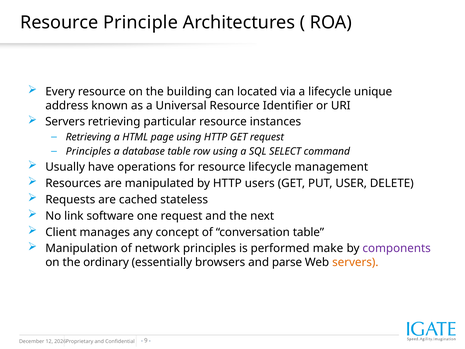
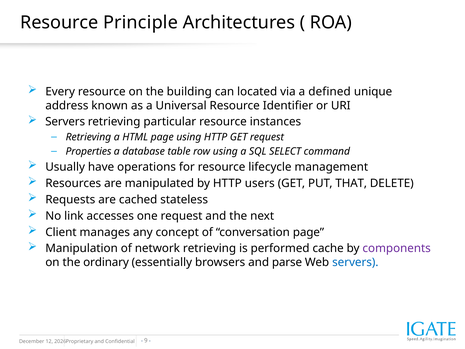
a lifecycle: lifecycle -> defined
Principles at (88, 151): Principles -> Properties
USER: USER -> THAT
software: software -> accesses
conversation table: table -> page
network principles: principles -> retrieving
make: make -> cache
servers at (355, 262) colour: orange -> blue
